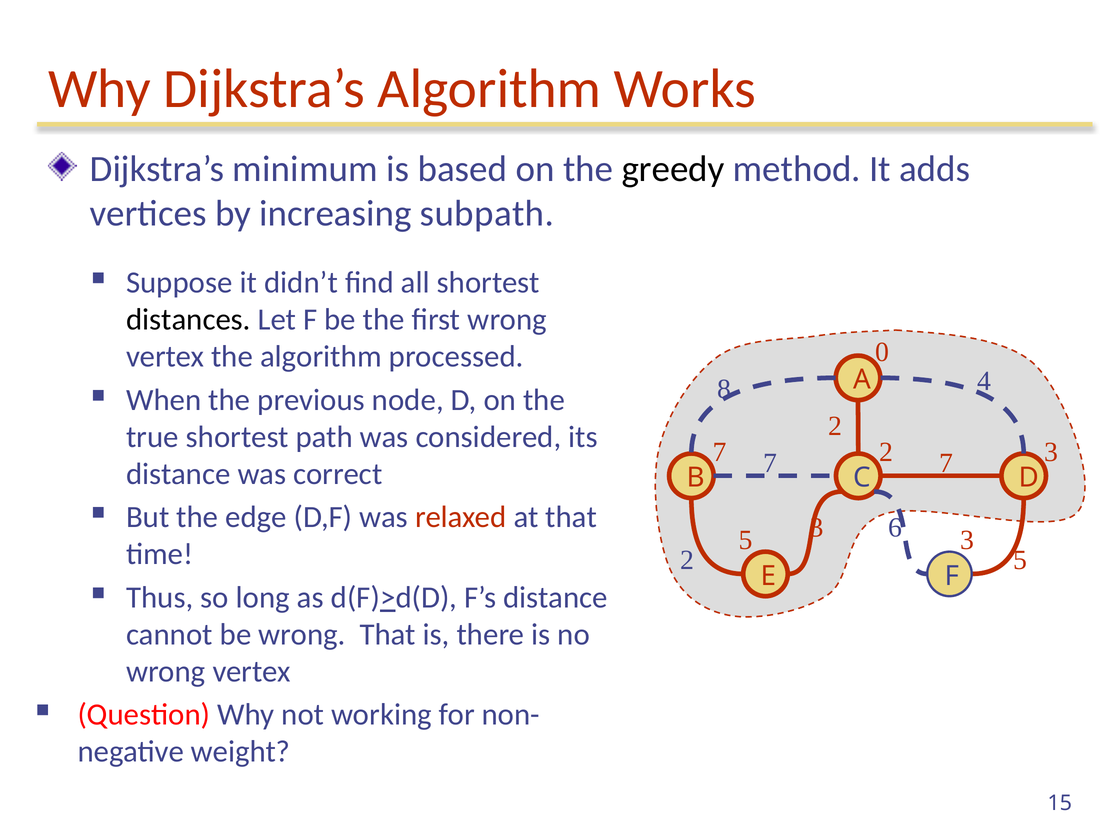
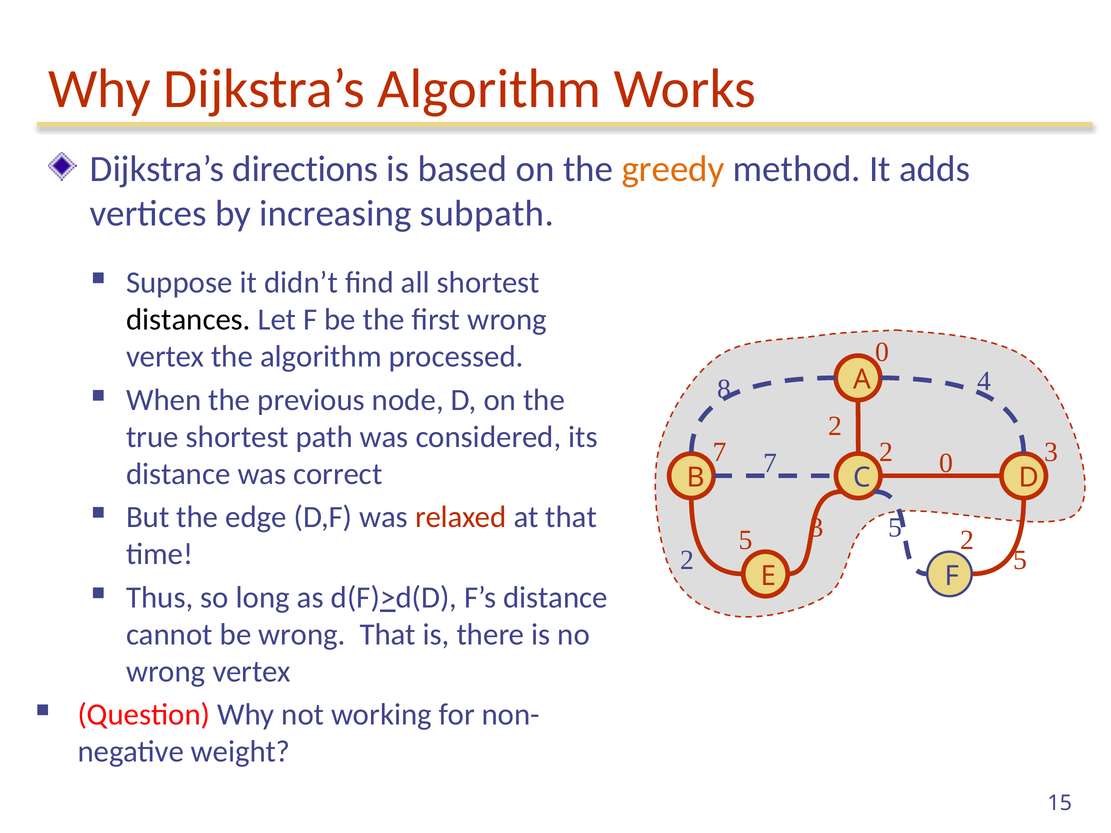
minimum: minimum -> directions
greedy colour: black -> orange
7 7: 7 -> 0
3 6: 6 -> 5
3 at (967, 540): 3 -> 2
